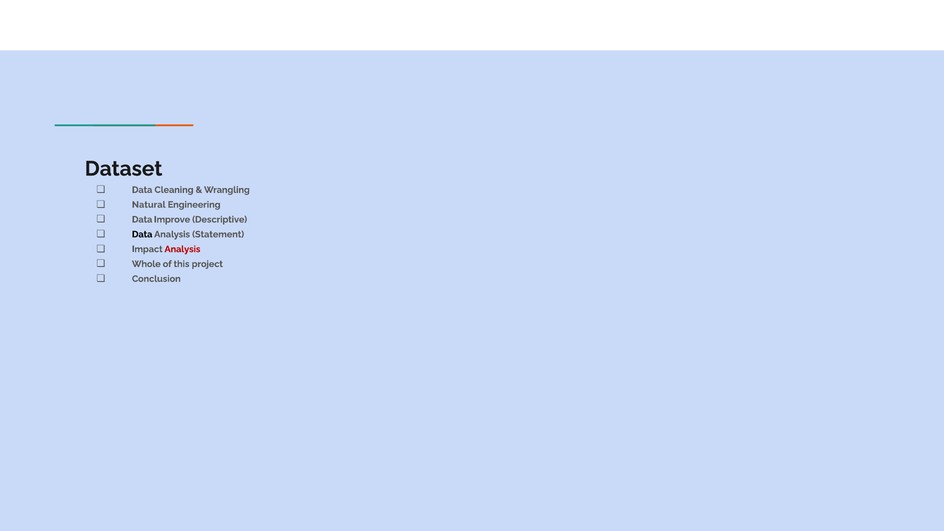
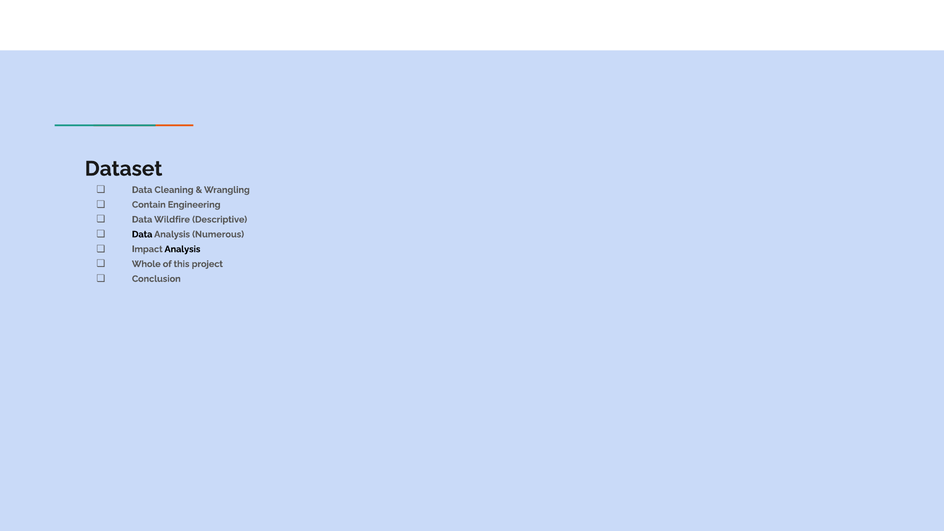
Natural: Natural -> Contain
Improve: Improve -> Wildfire
Statement: Statement -> Numerous
Analysis at (182, 249) colour: red -> black
